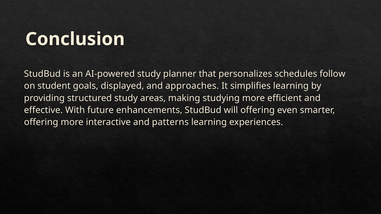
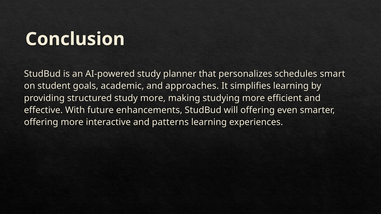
follow: follow -> smart
displayed: displayed -> academic
study areas: areas -> more
